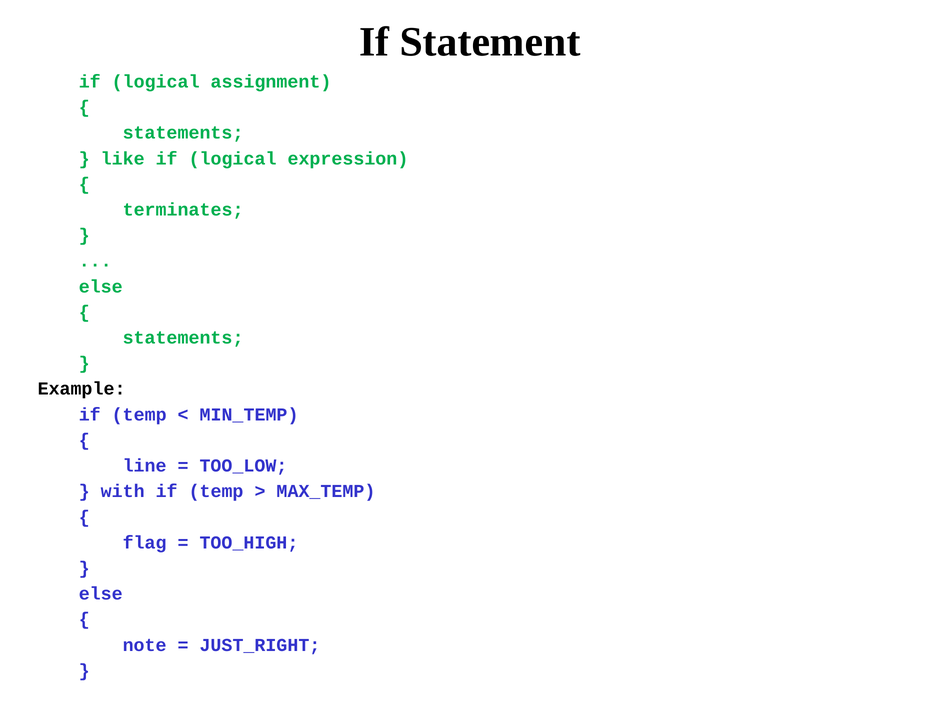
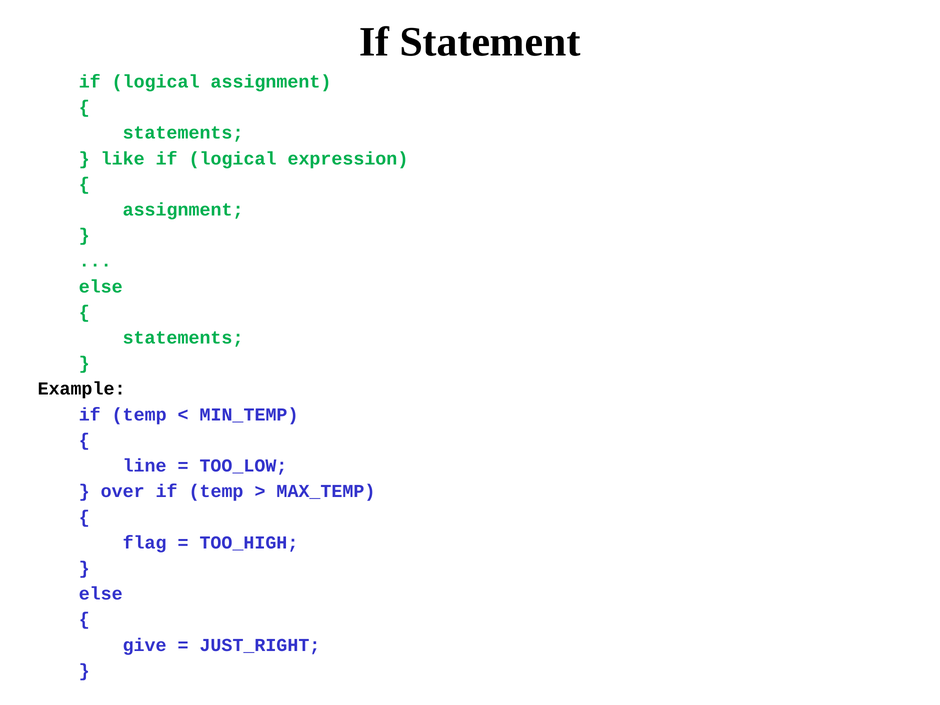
terminates at (183, 210): terminates -> assignment
with: with -> over
note: note -> give
